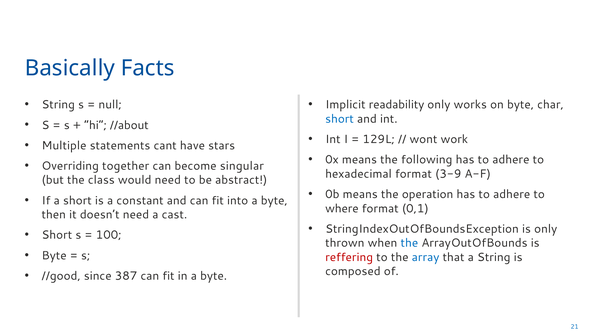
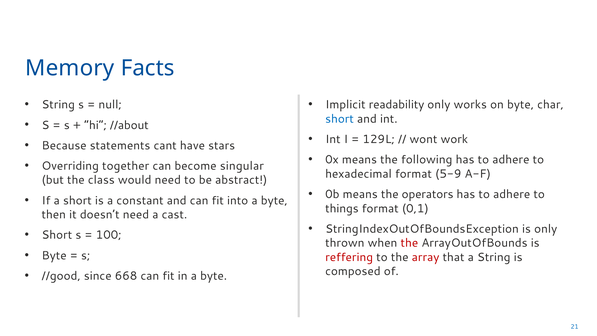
Basically: Basically -> Memory
Multiple: Multiple -> Because
3-9: 3-9 -> 5-9
operation: operation -> operators
where: where -> things
the at (409, 243) colour: blue -> red
array colour: blue -> red
387: 387 -> 668
